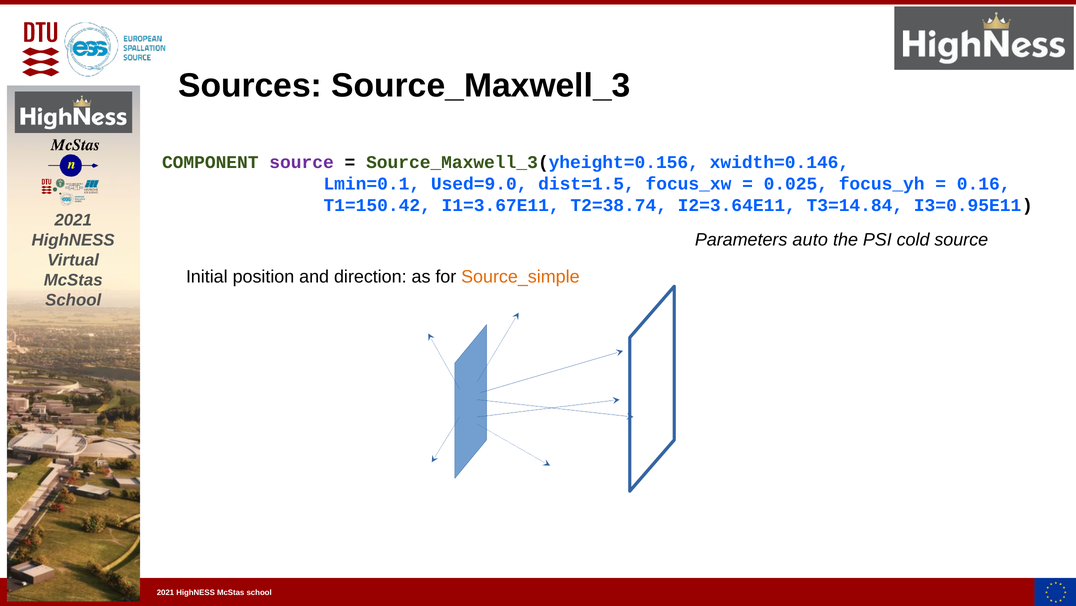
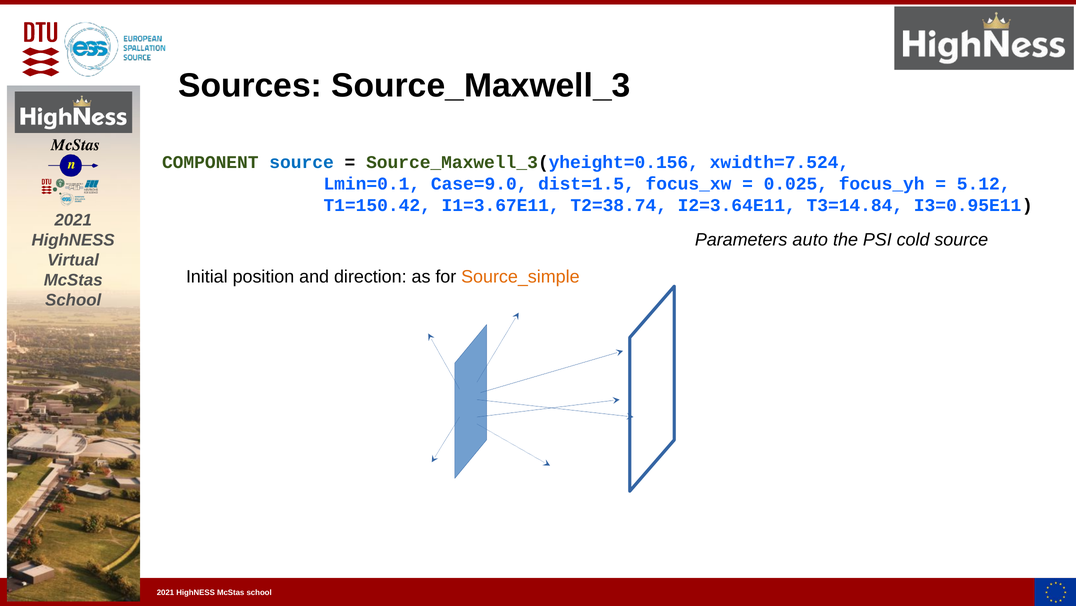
source at (302, 162) colour: purple -> blue
xwidth=0.146: xwidth=0.146 -> xwidth=7.524
Used=9.0: Used=9.0 -> Case=9.0
0.16: 0.16 -> 5.12
